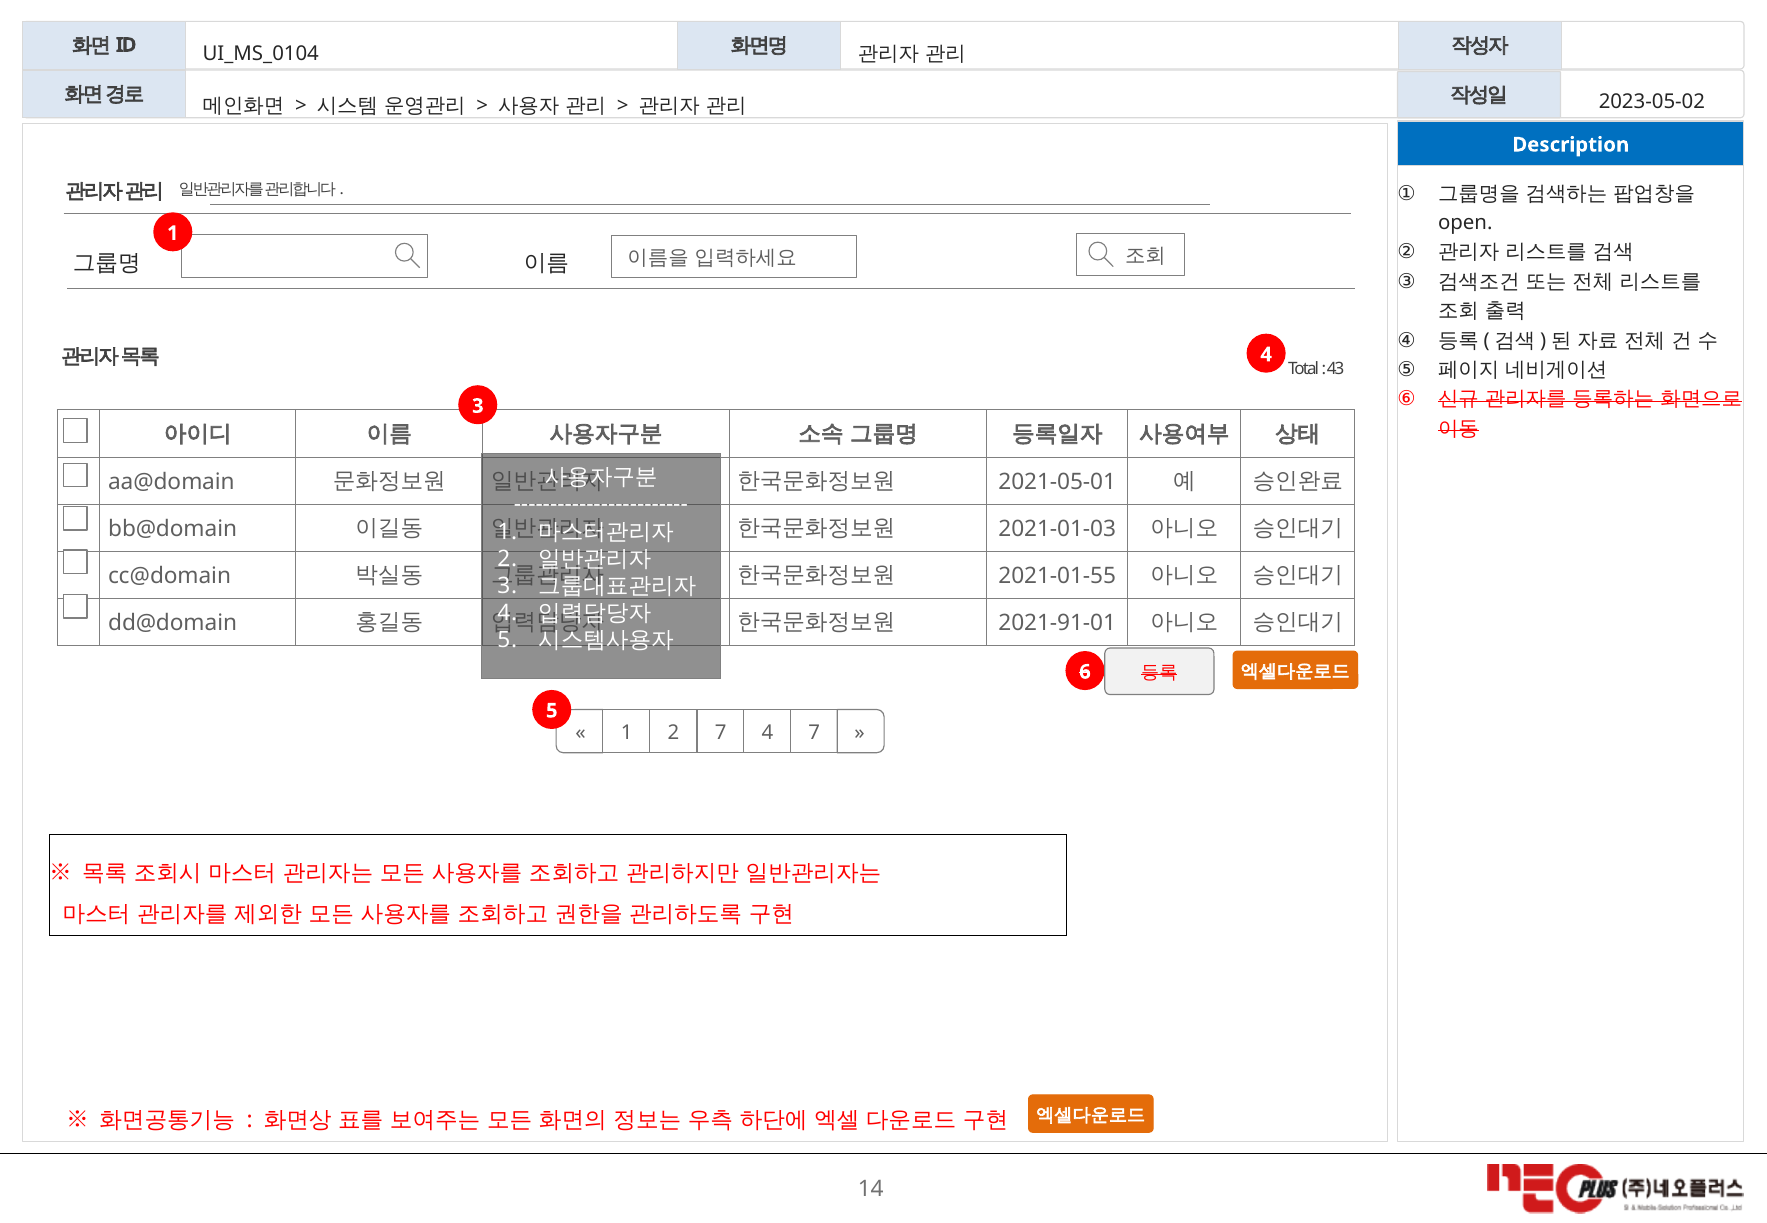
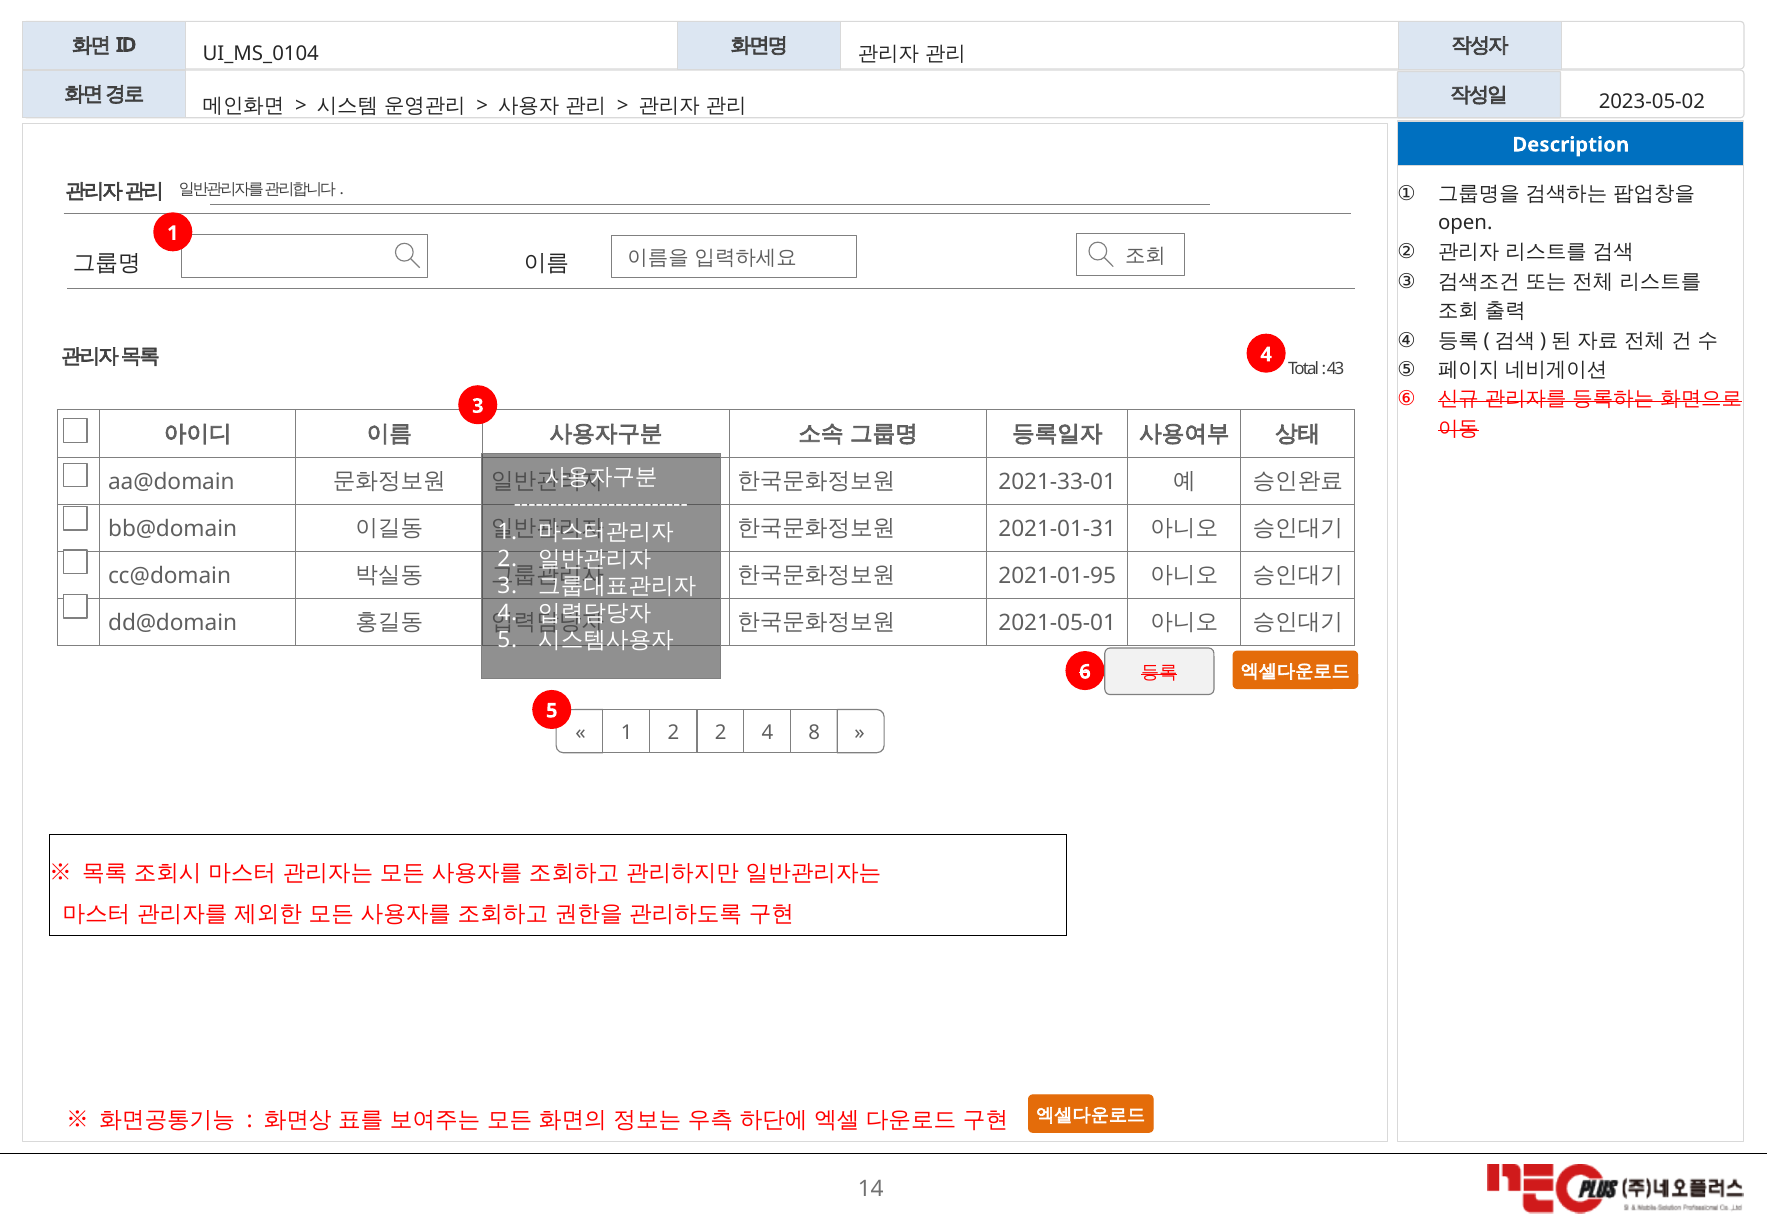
2021-05-01: 2021-05-01 -> 2021-33-01
2021-01-03: 2021-01-03 -> 2021-01-31
2021-01-55: 2021-01-55 -> 2021-01-95
2021-91-01: 2021-91-01 -> 2021-05-01
2 7: 7 -> 2
4 7: 7 -> 8
